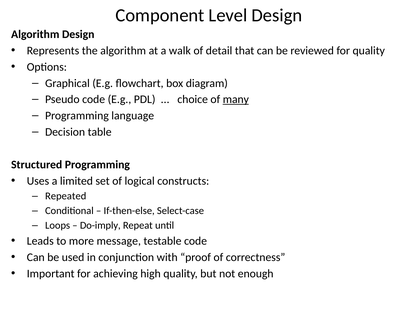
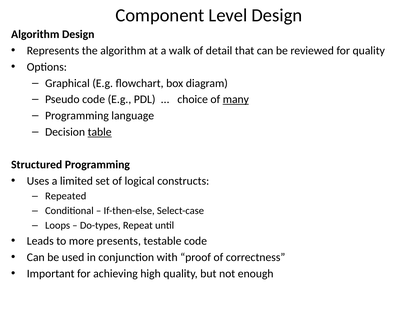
table underline: none -> present
Do-imply: Do-imply -> Do-types
message: message -> presents
